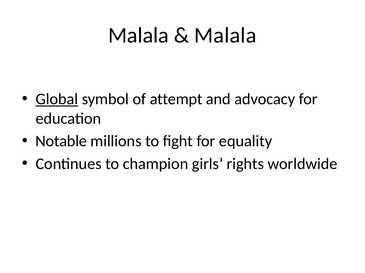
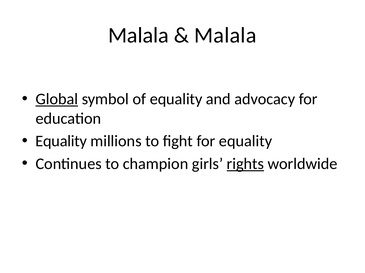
of attempt: attempt -> equality
Notable at (61, 141): Notable -> Equality
rights underline: none -> present
